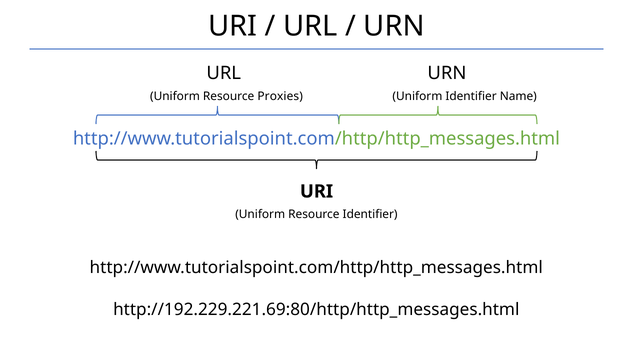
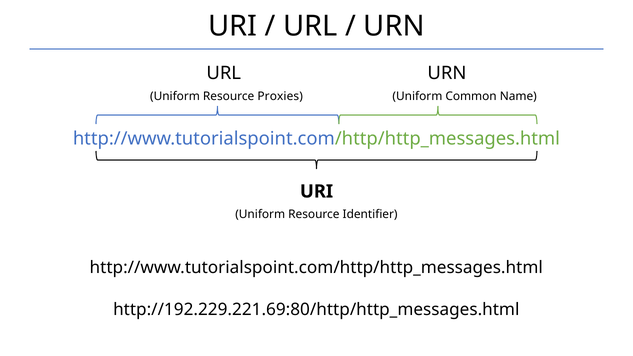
Uniform Identifier: Identifier -> Common
